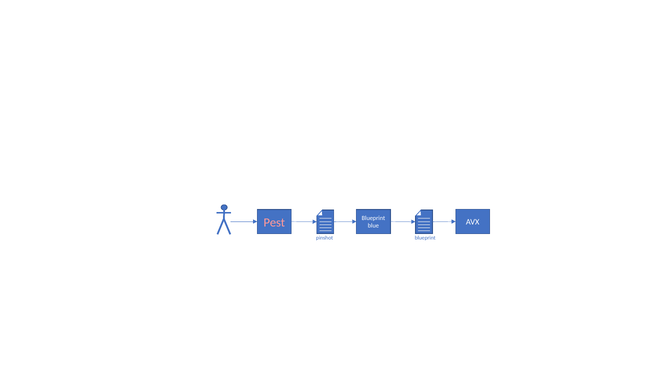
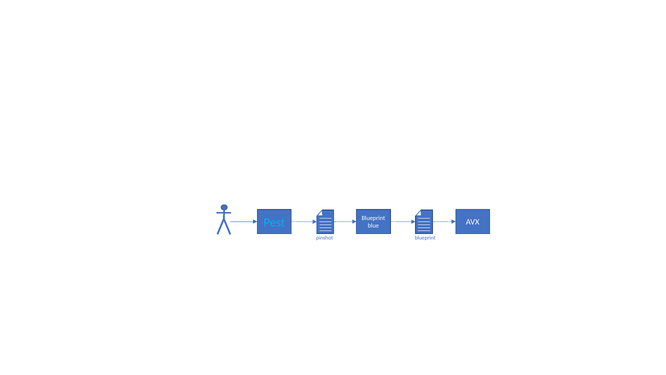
Pest colour: pink -> light blue
